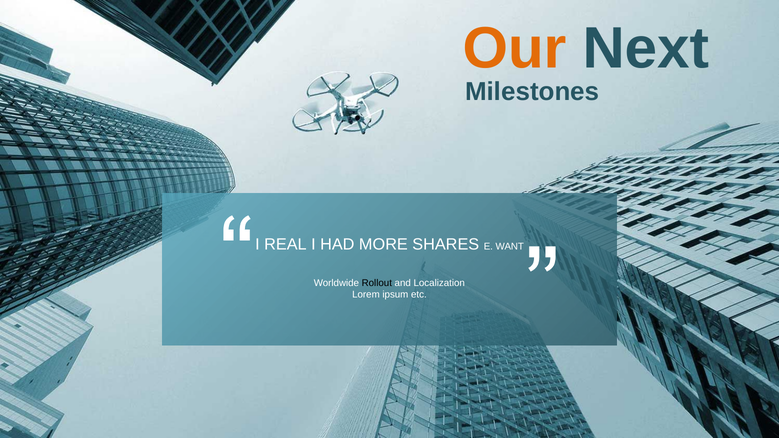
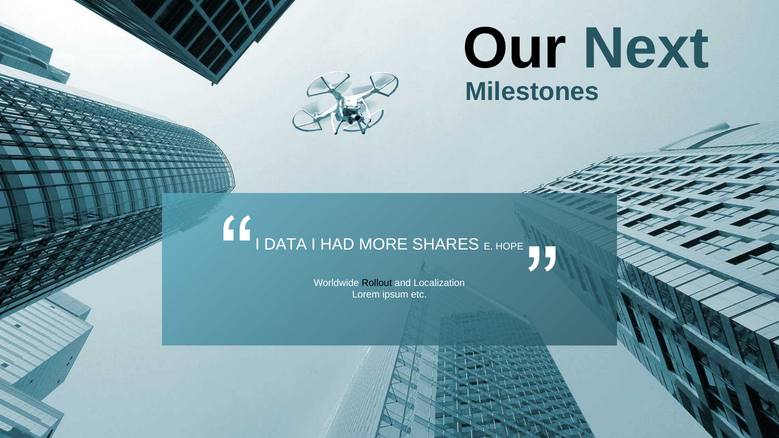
Our colour: orange -> black
REAL: REAL -> DATA
WANT: WANT -> HOPE
